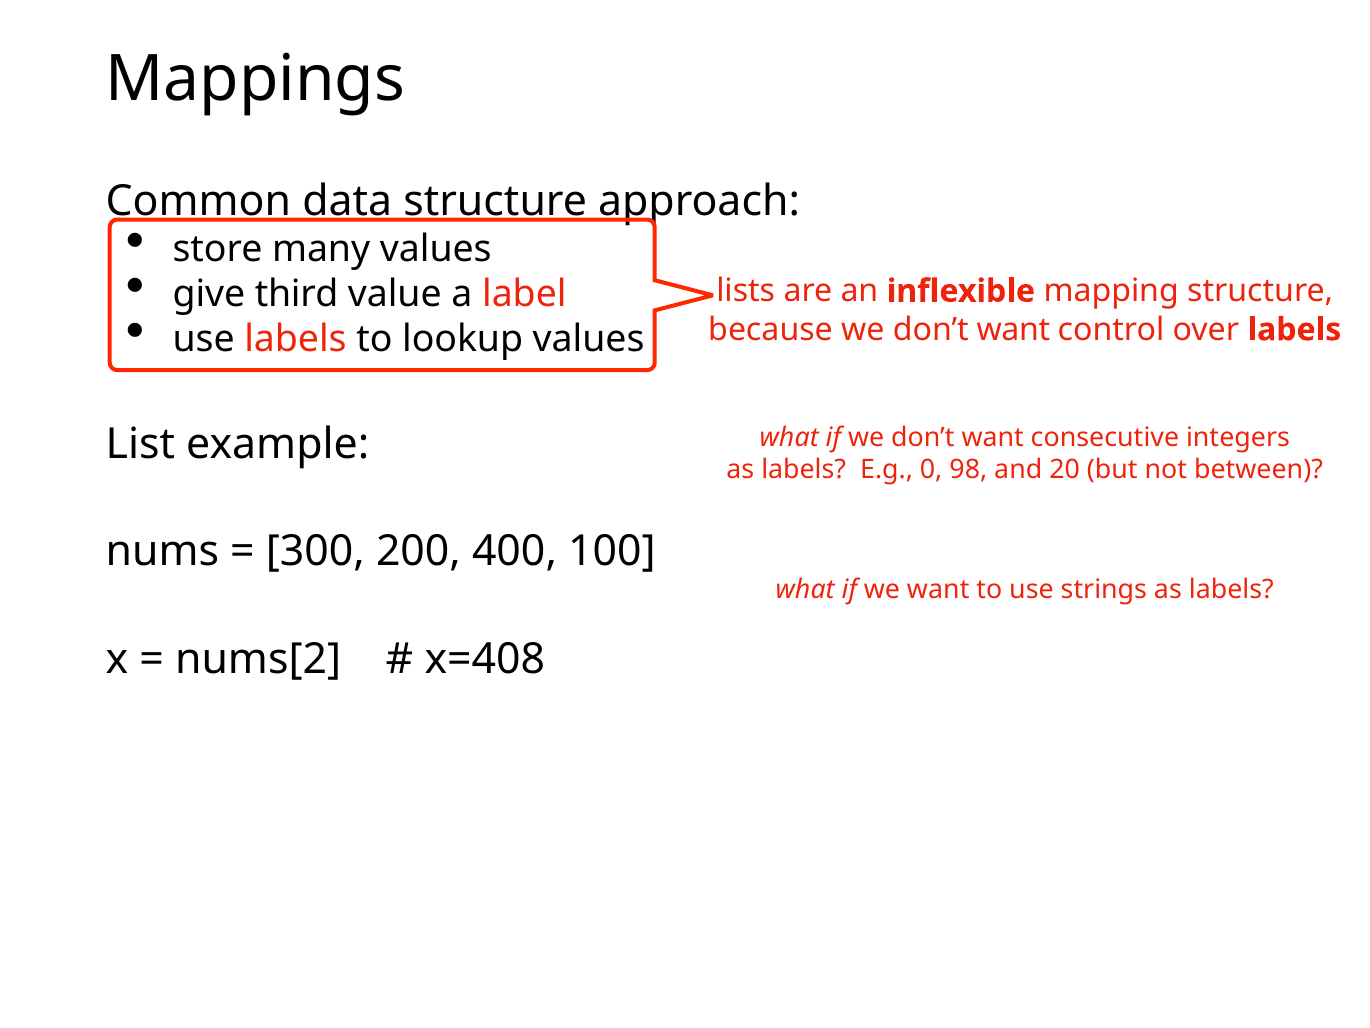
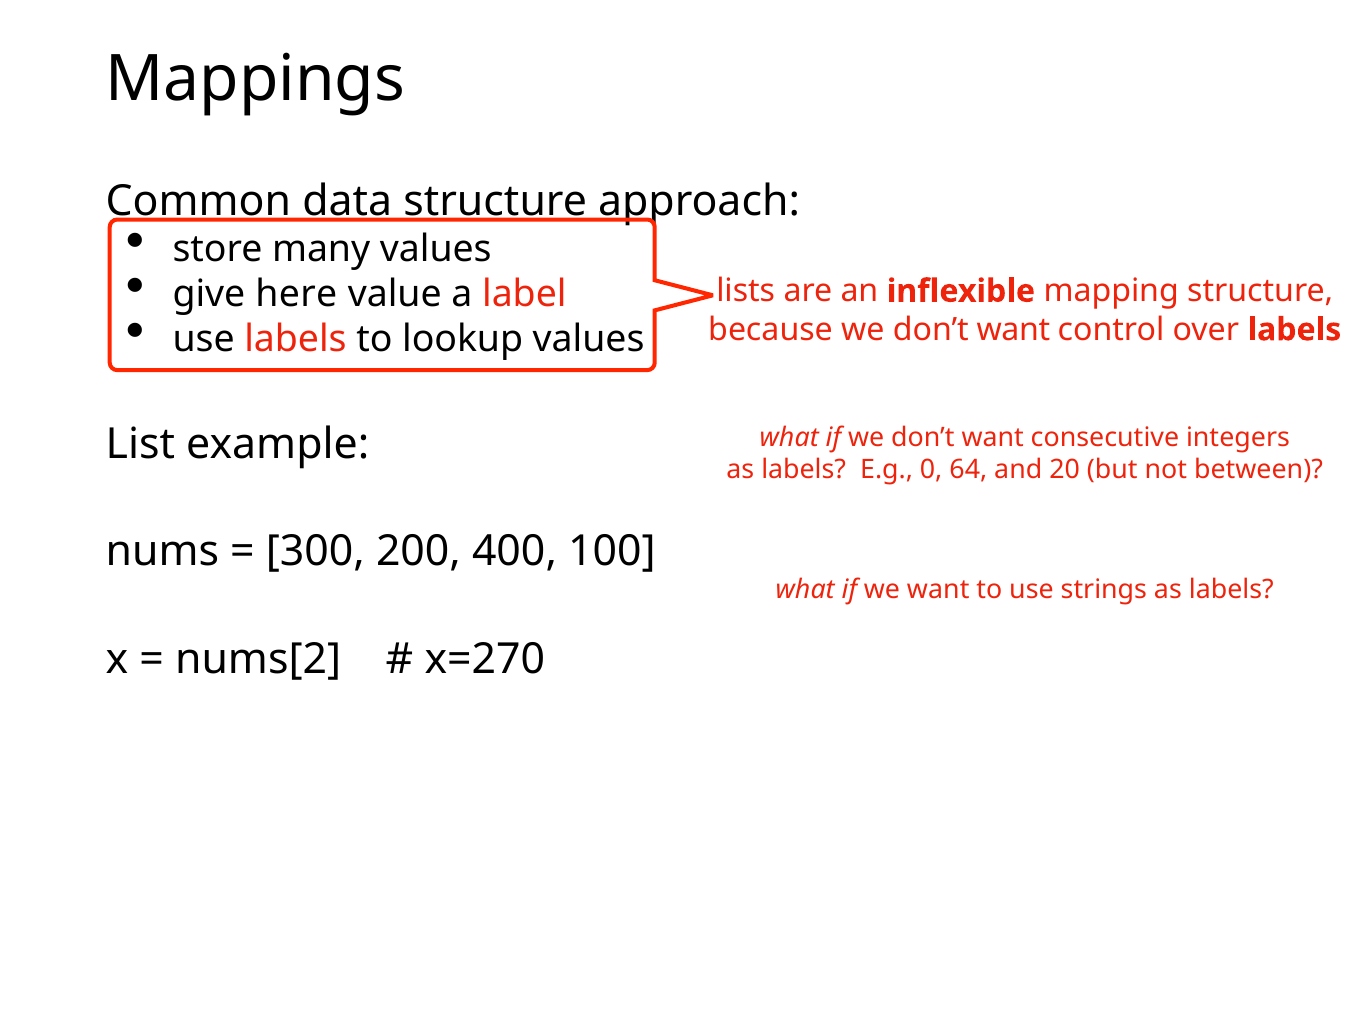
third: third -> here
98: 98 -> 64
x=408: x=408 -> x=270
